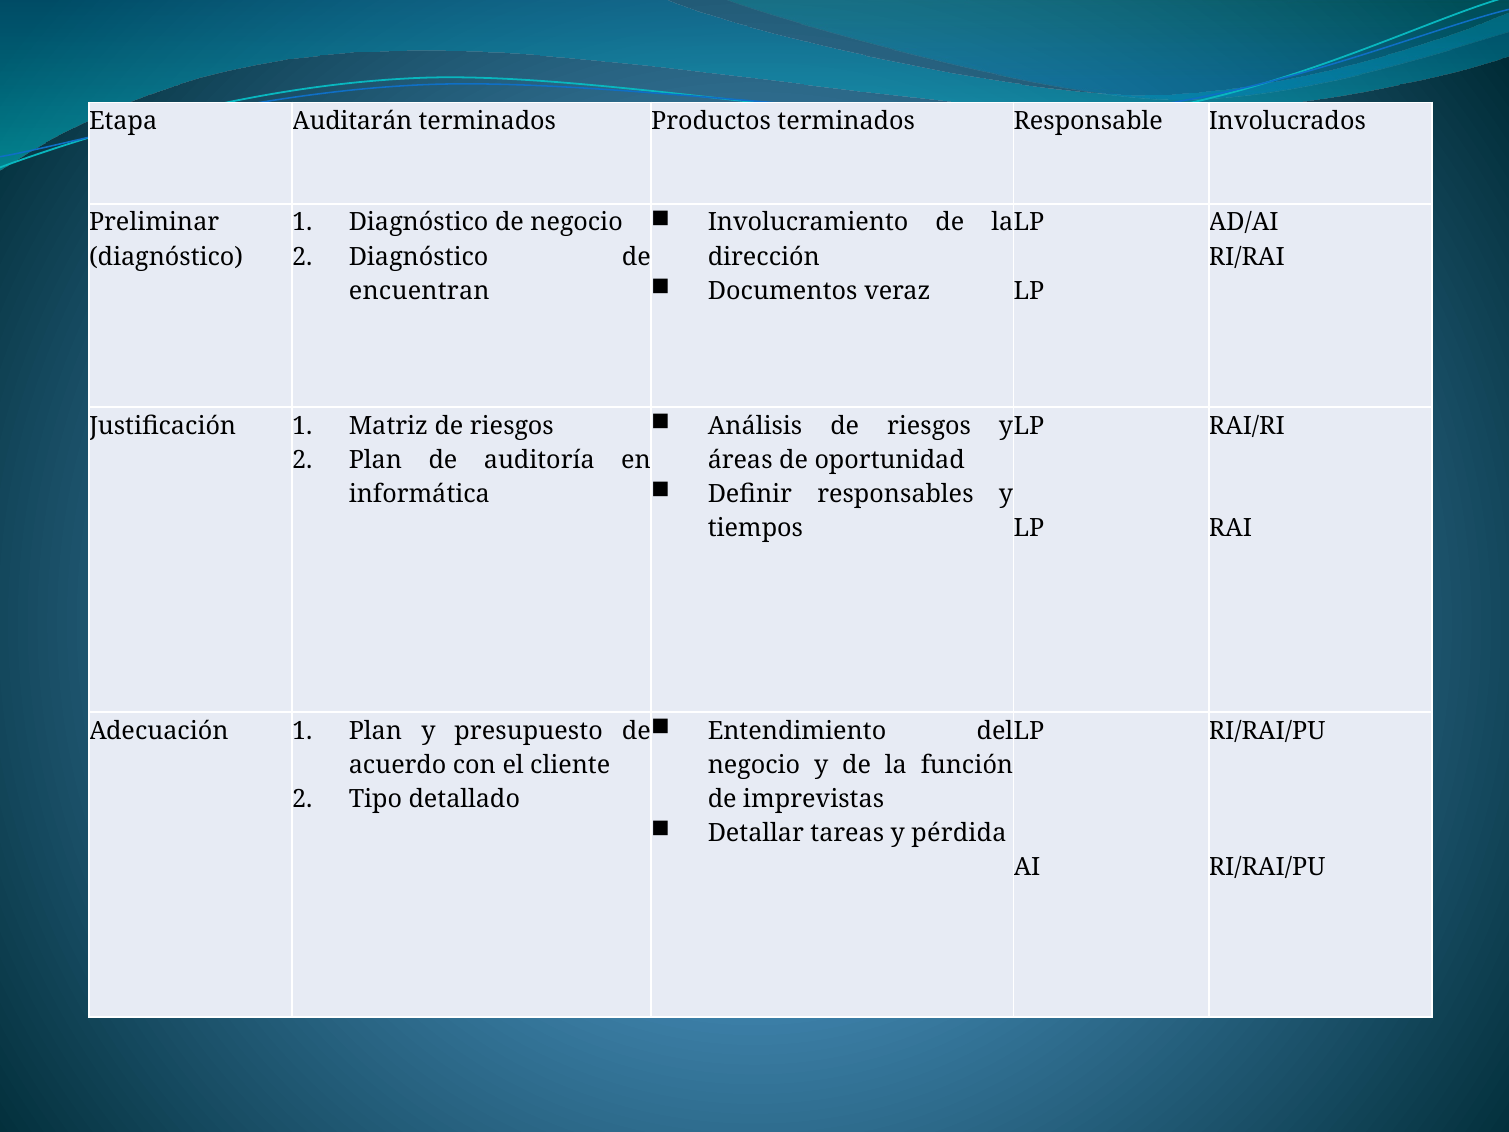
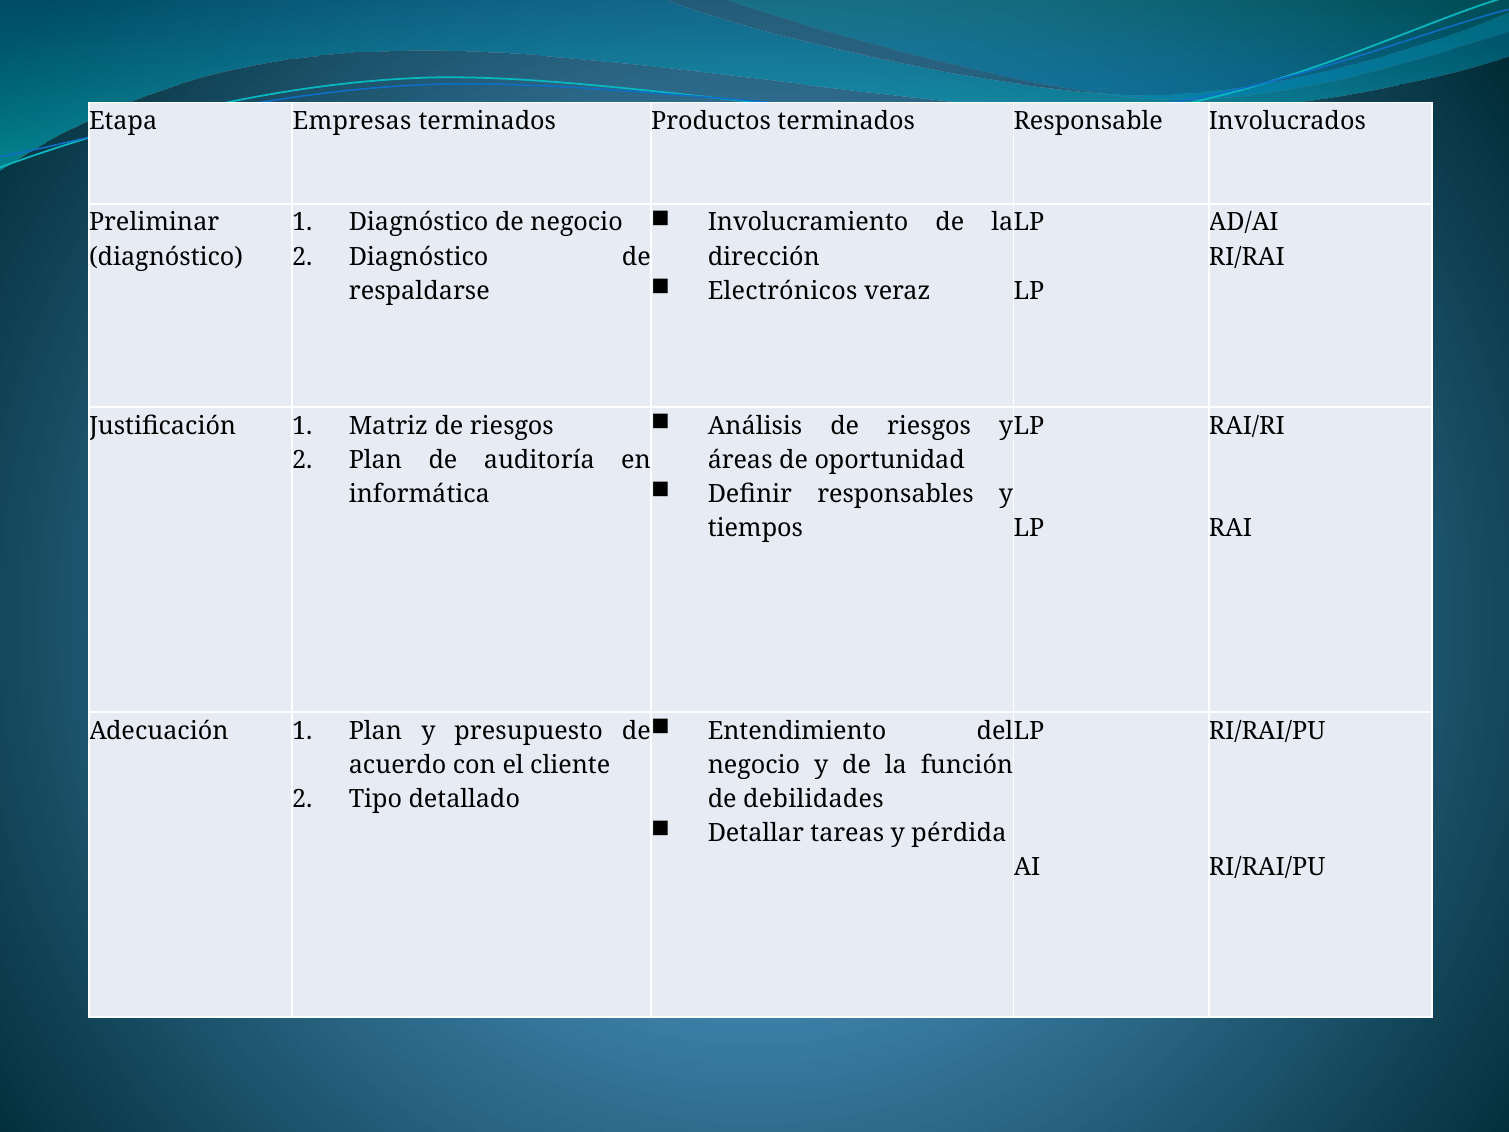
Auditarán: Auditarán -> Empresas
Documentos: Documentos -> Electrónicos
encuentran: encuentran -> respaldarse
imprevistas: imprevistas -> debilidades
